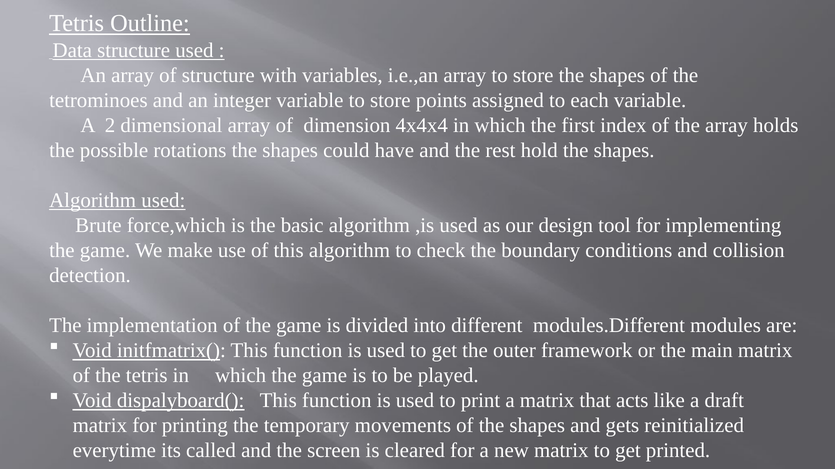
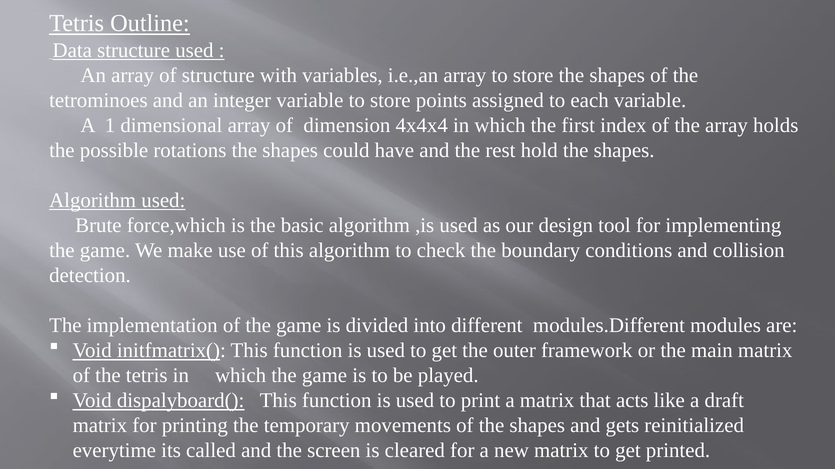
2: 2 -> 1
